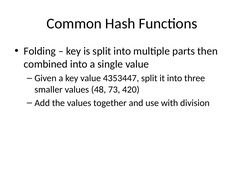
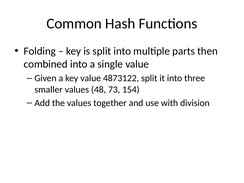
4353447: 4353447 -> 4873122
420: 420 -> 154
